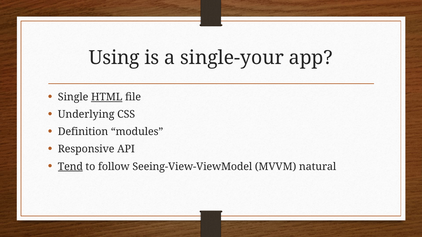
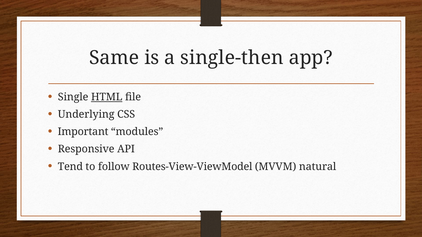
Using: Using -> Same
single-your: single-your -> single-then
Definition: Definition -> Important
Tend underline: present -> none
Seeing-View-ViewModel: Seeing-View-ViewModel -> Routes-View-ViewModel
